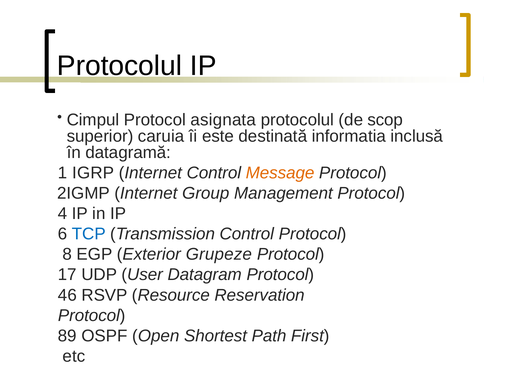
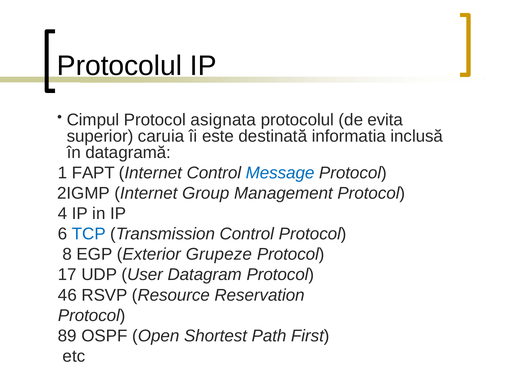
scop: scop -> evita
IGRP: IGRP -> FAPT
Message colour: orange -> blue
